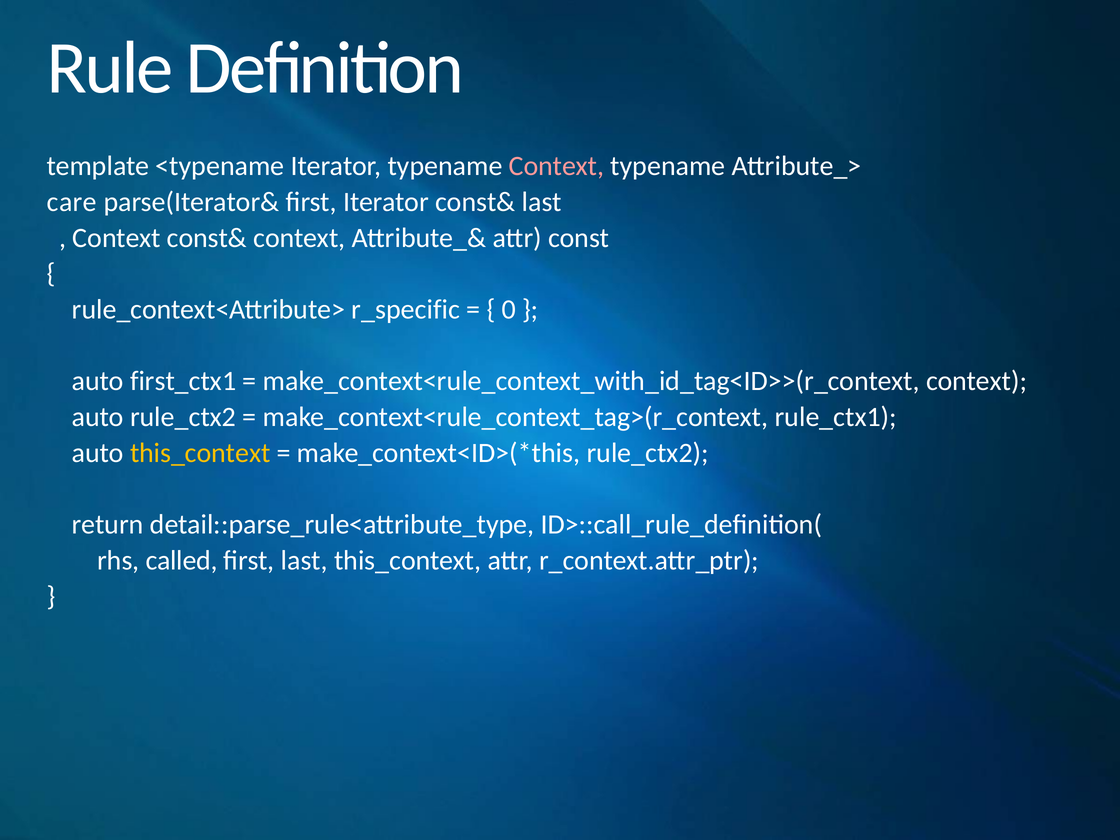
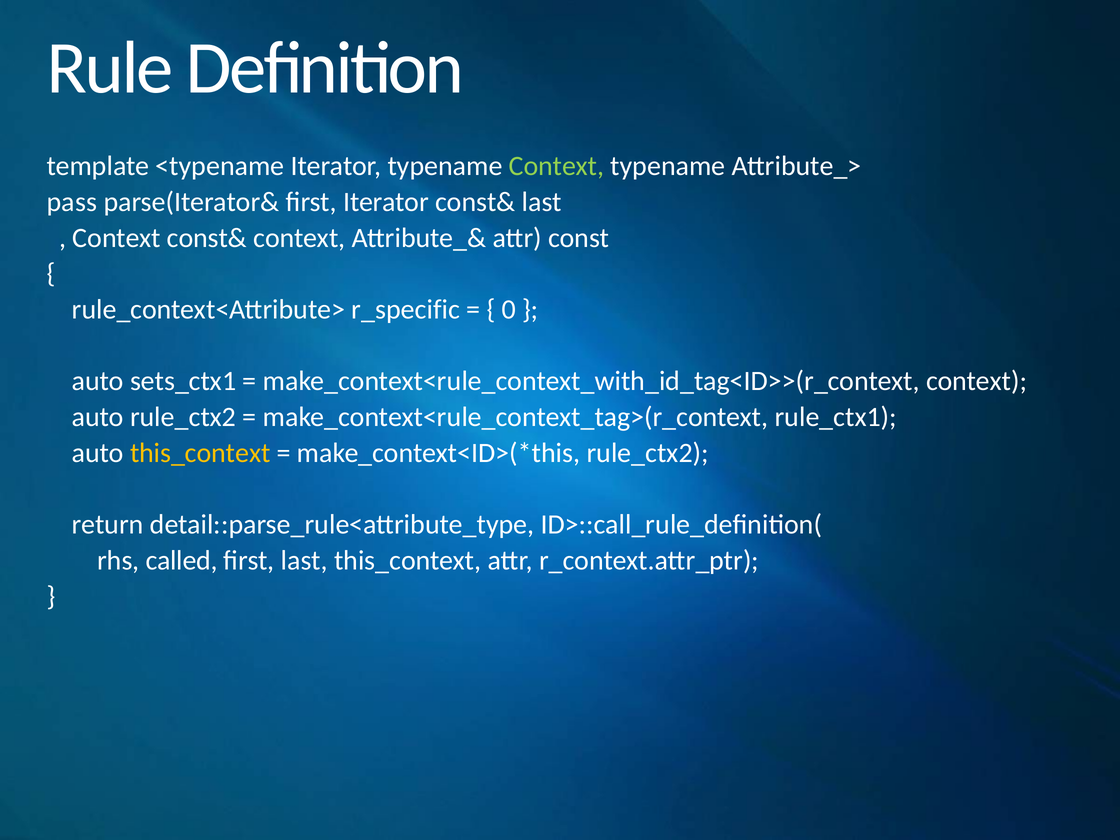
Context at (557, 166) colour: pink -> light green
care: care -> pass
first_ctx1: first_ctx1 -> sets_ctx1
